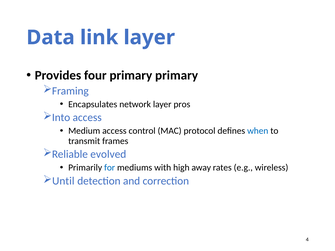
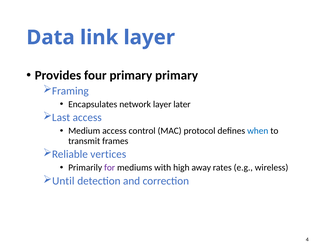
pros: pros -> later
Into: Into -> Last
evolved: evolved -> vertices
for colour: blue -> purple
